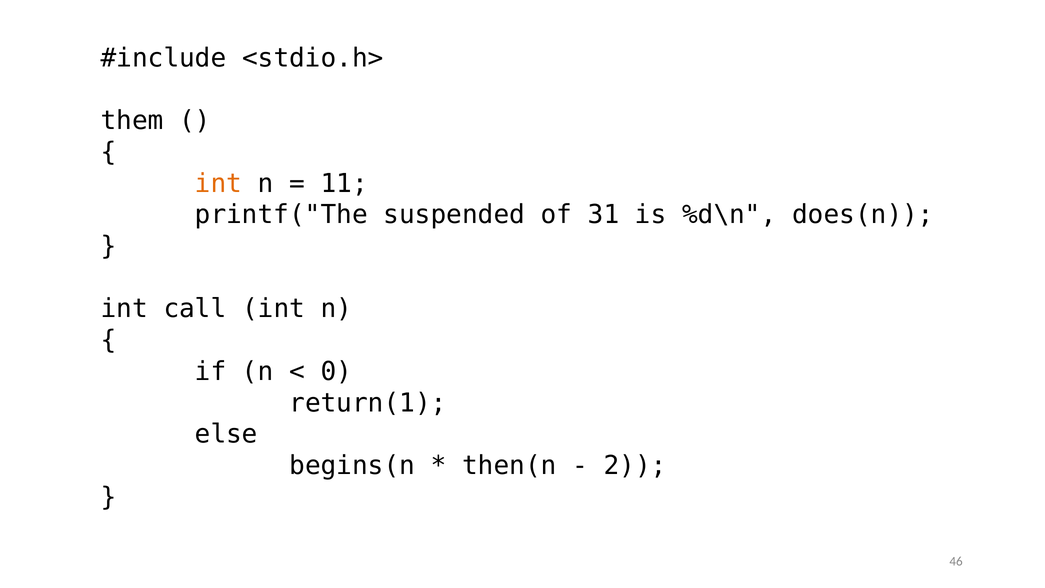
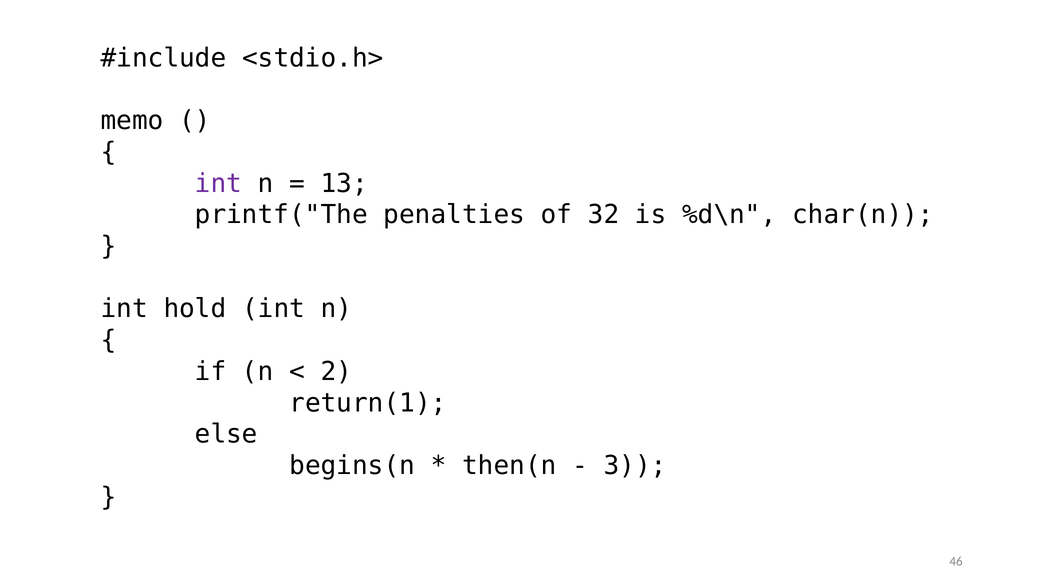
them: them -> memo
int at (218, 183) colour: orange -> purple
11: 11 -> 13
suspended: suspended -> penalties
31: 31 -> 32
does(n: does(n -> char(n
call: call -> hold
0: 0 -> 2
2: 2 -> 3
